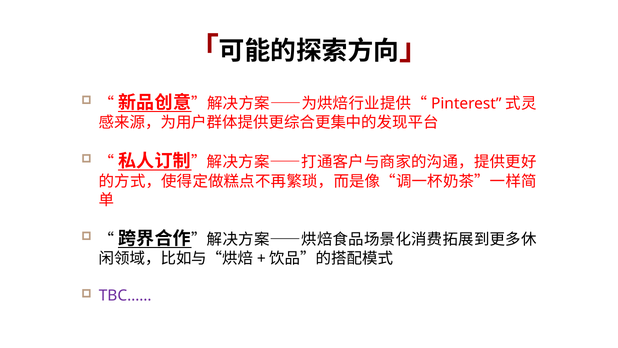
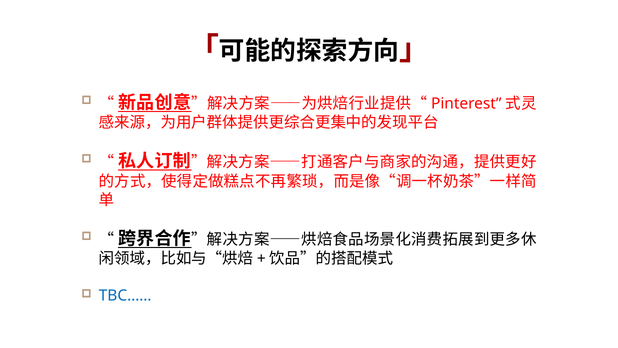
TBC…… colour: purple -> blue
